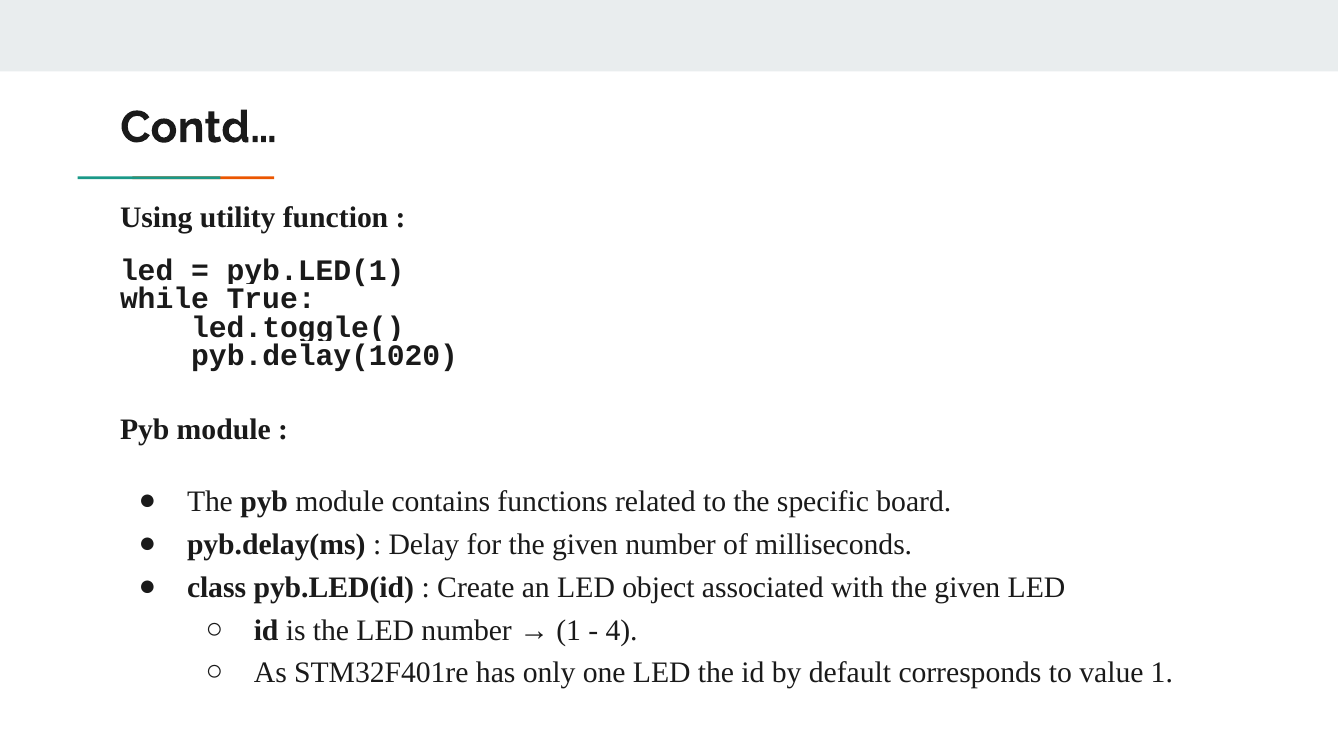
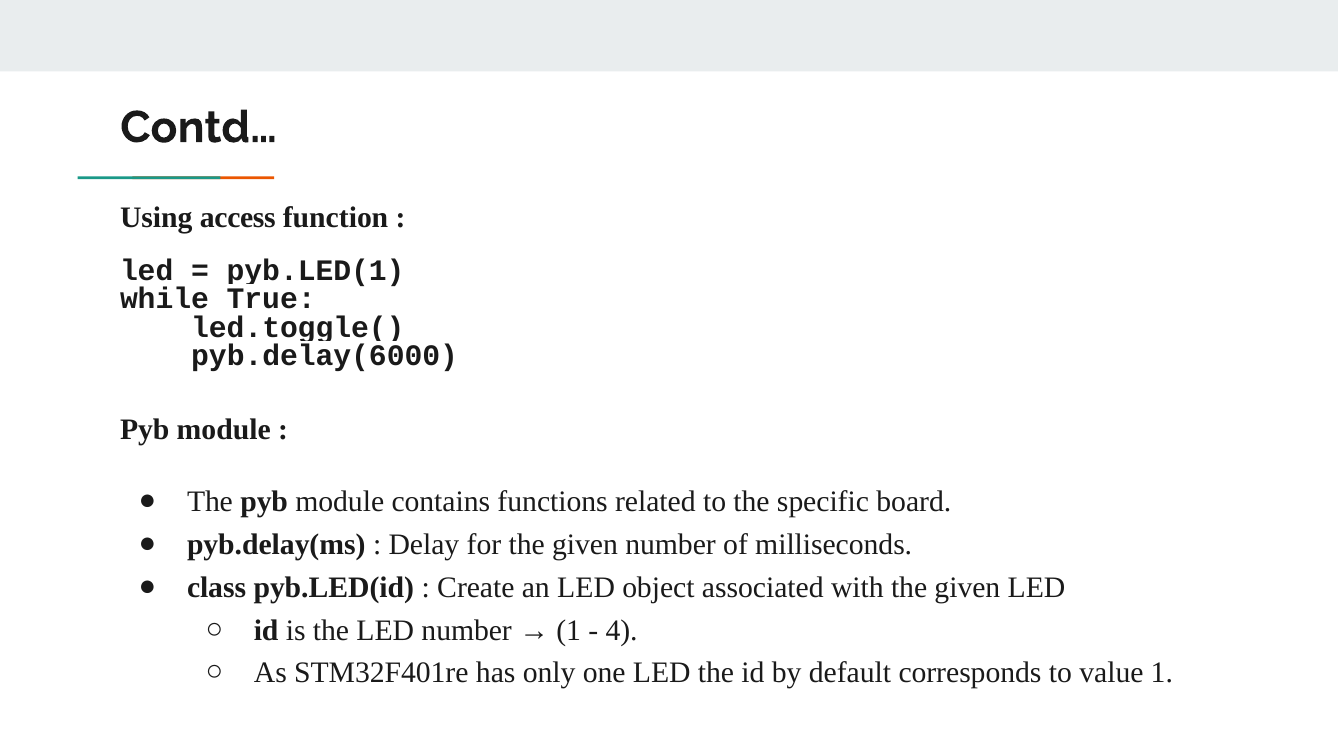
utility: utility -> access
pyb.delay(1020: pyb.delay(1020 -> pyb.delay(6000
